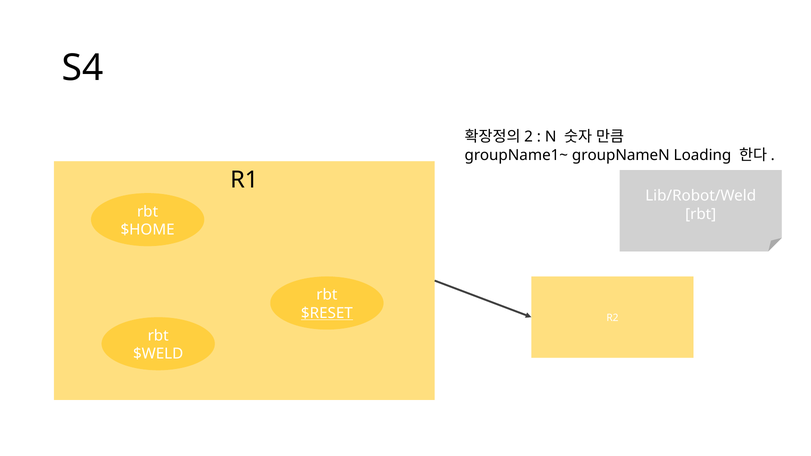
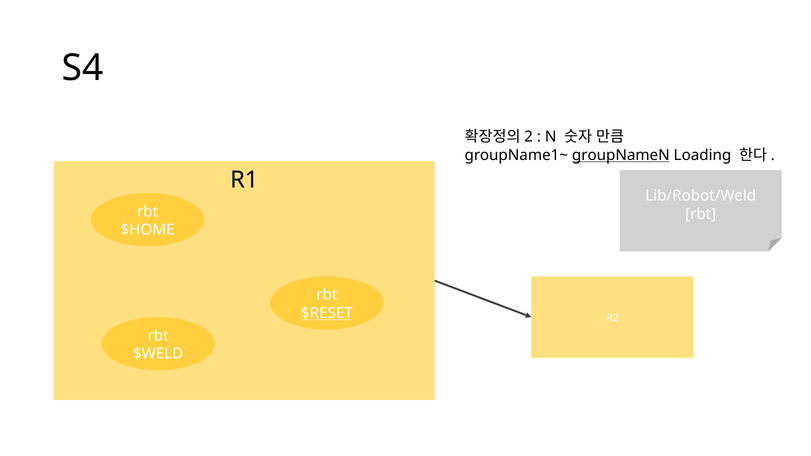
groupNameN underline: none -> present
